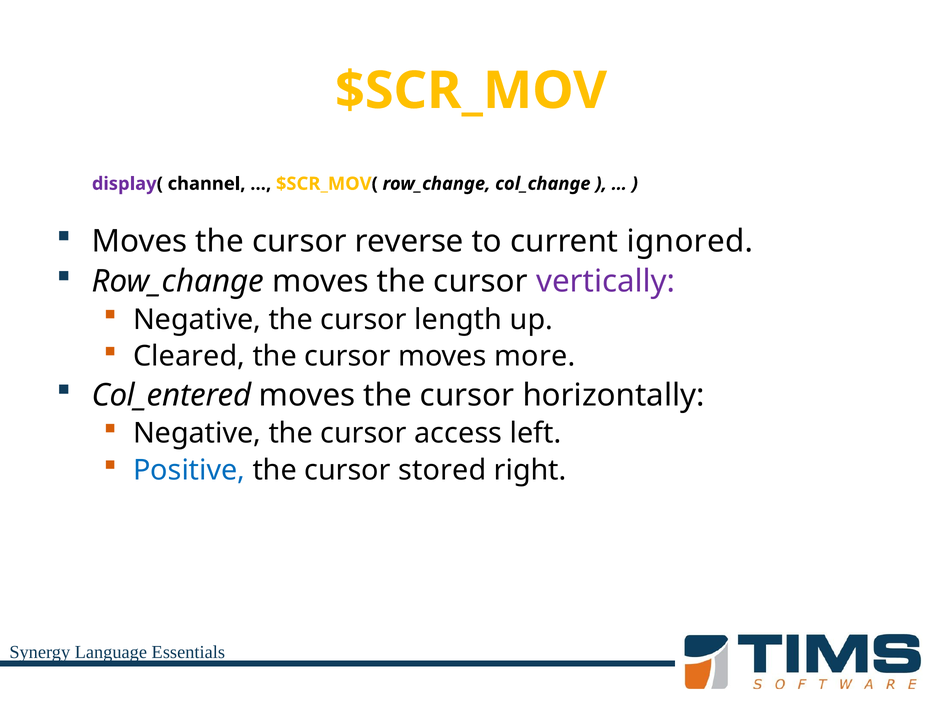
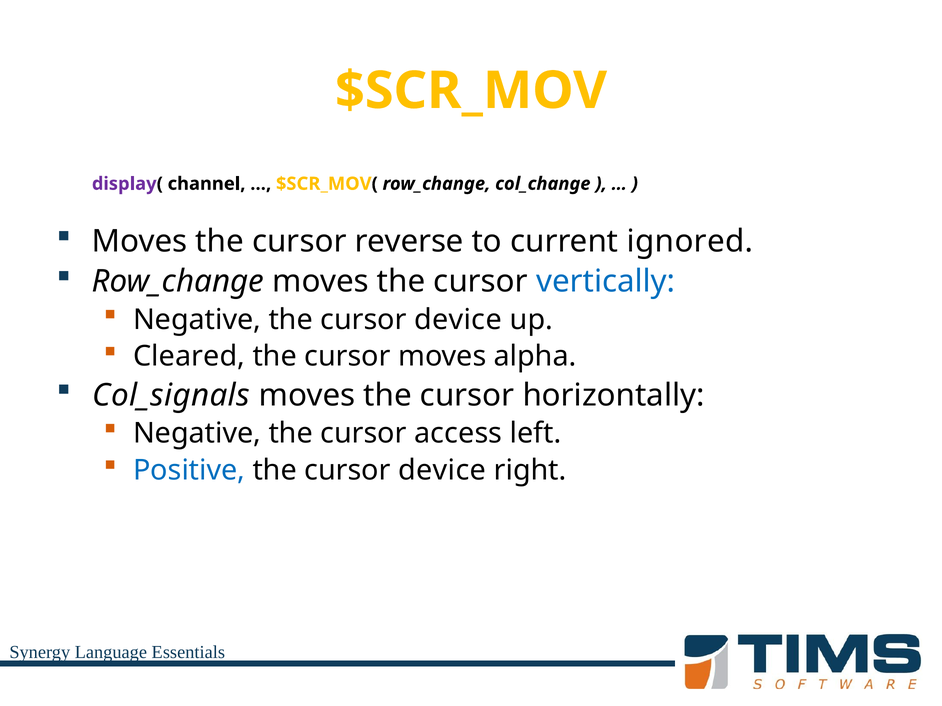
vertically colour: purple -> blue
Negative the cursor length: length -> device
more: more -> alpha
Col_entered: Col_entered -> Col_signals
stored at (442, 471): stored -> device
